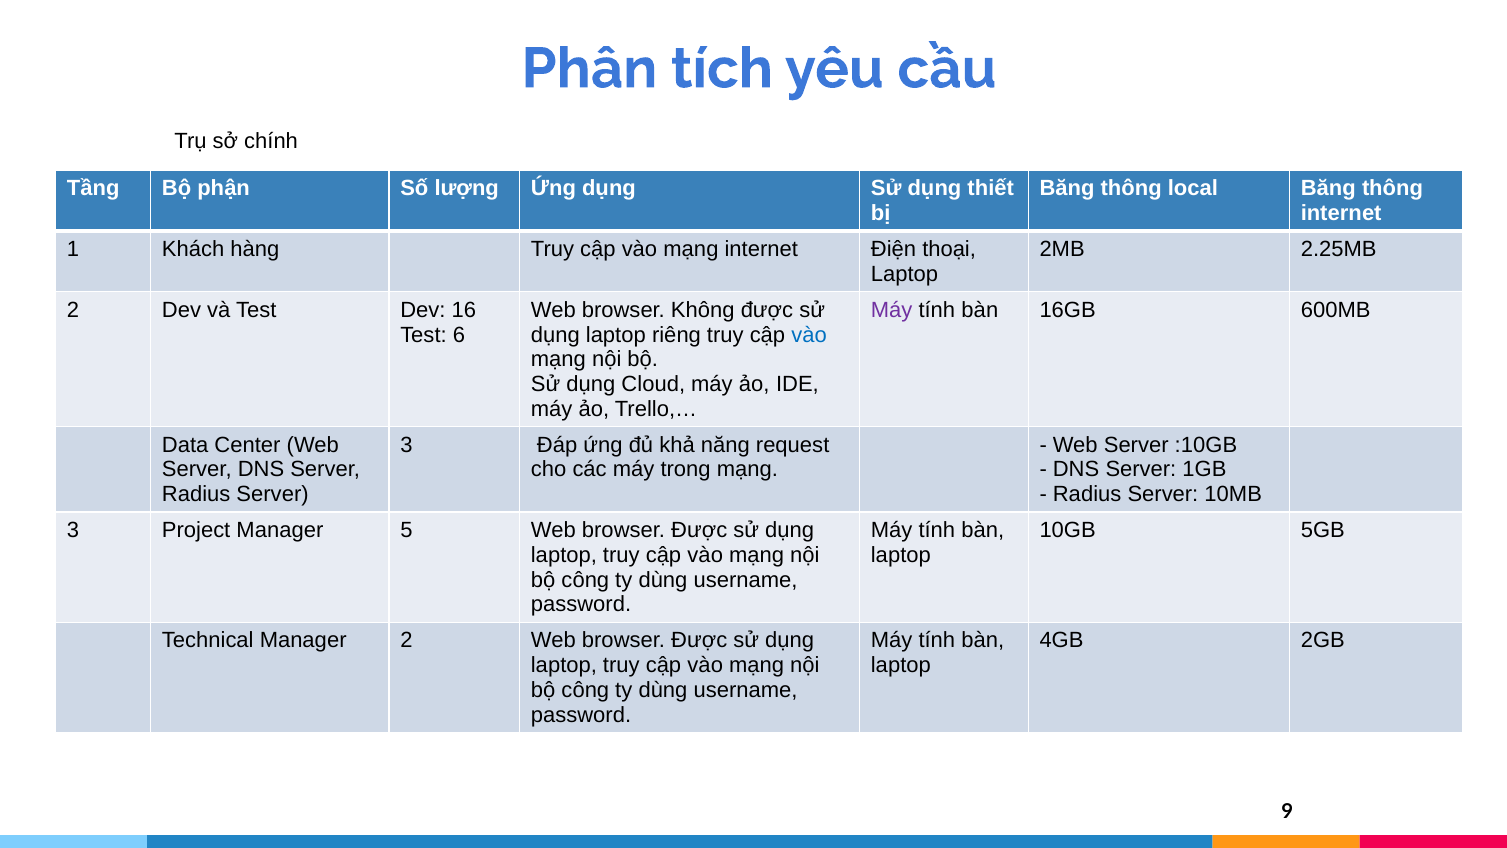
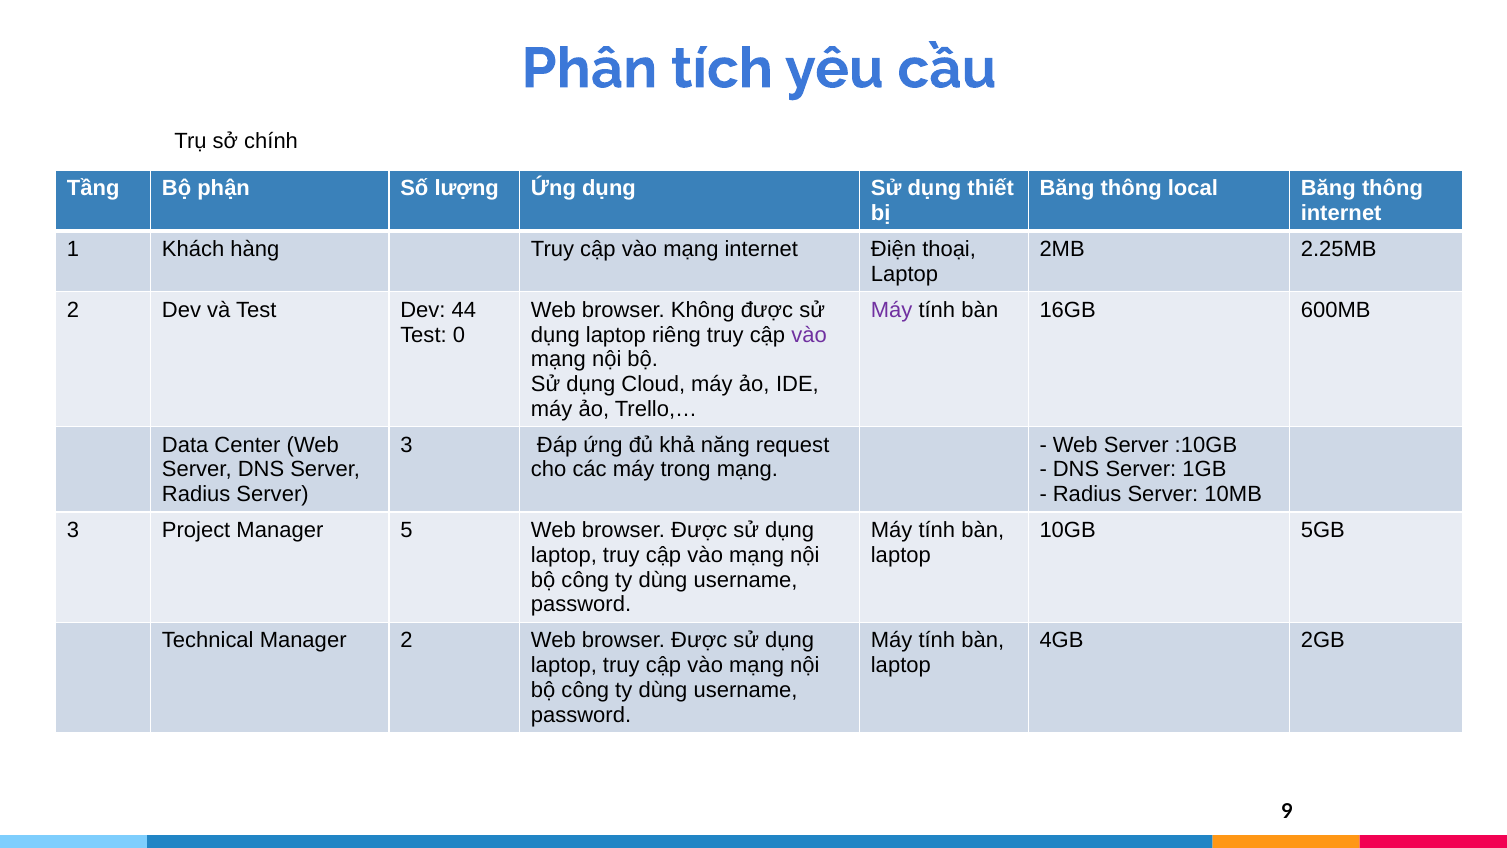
16: 16 -> 44
6: 6 -> 0
vào at (809, 335) colour: blue -> purple
